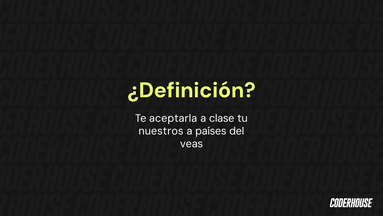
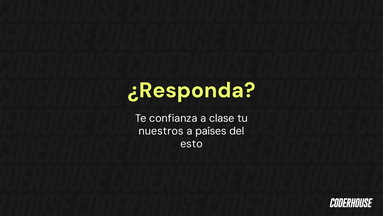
¿Definición: ¿Definición -> ¿Responda
aceptarla: aceptarla -> confianza
veas: veas -> esto
